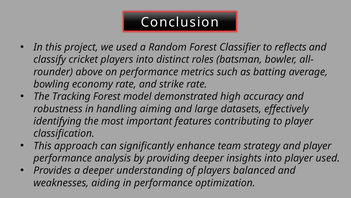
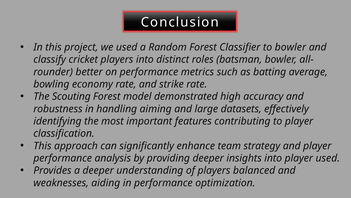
to reflects: reflects -> bowler
above: above -> better
Tracking: Tracking -> Scouting
